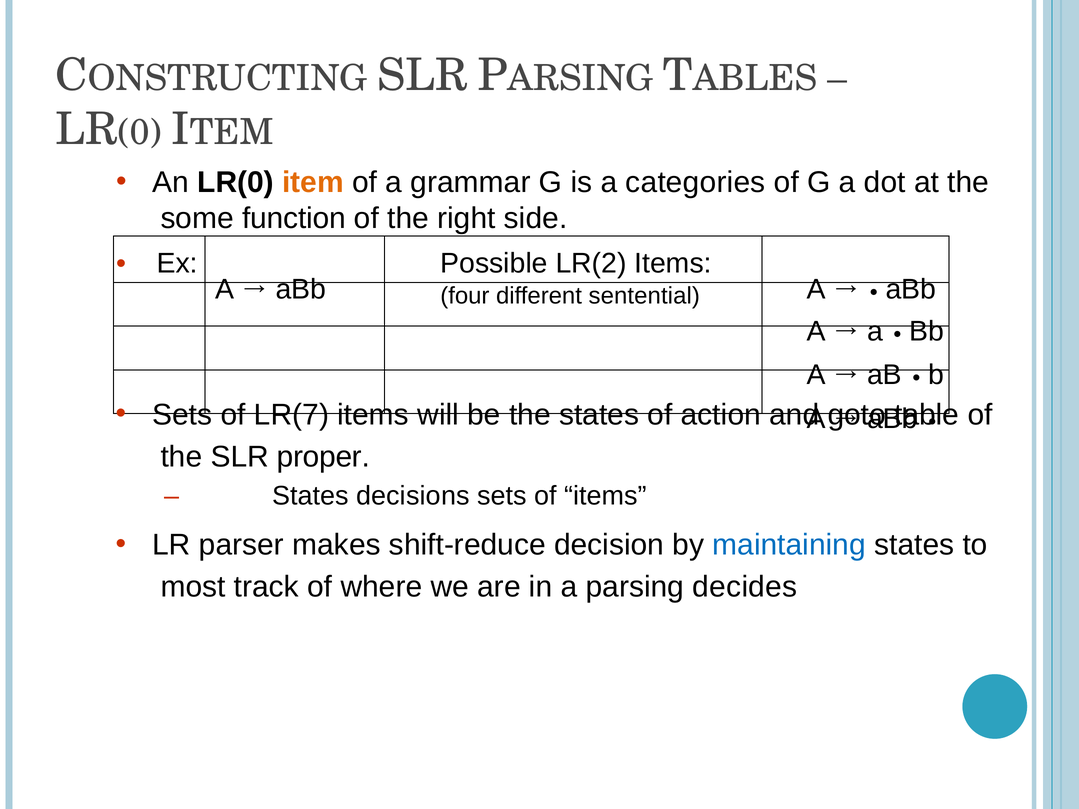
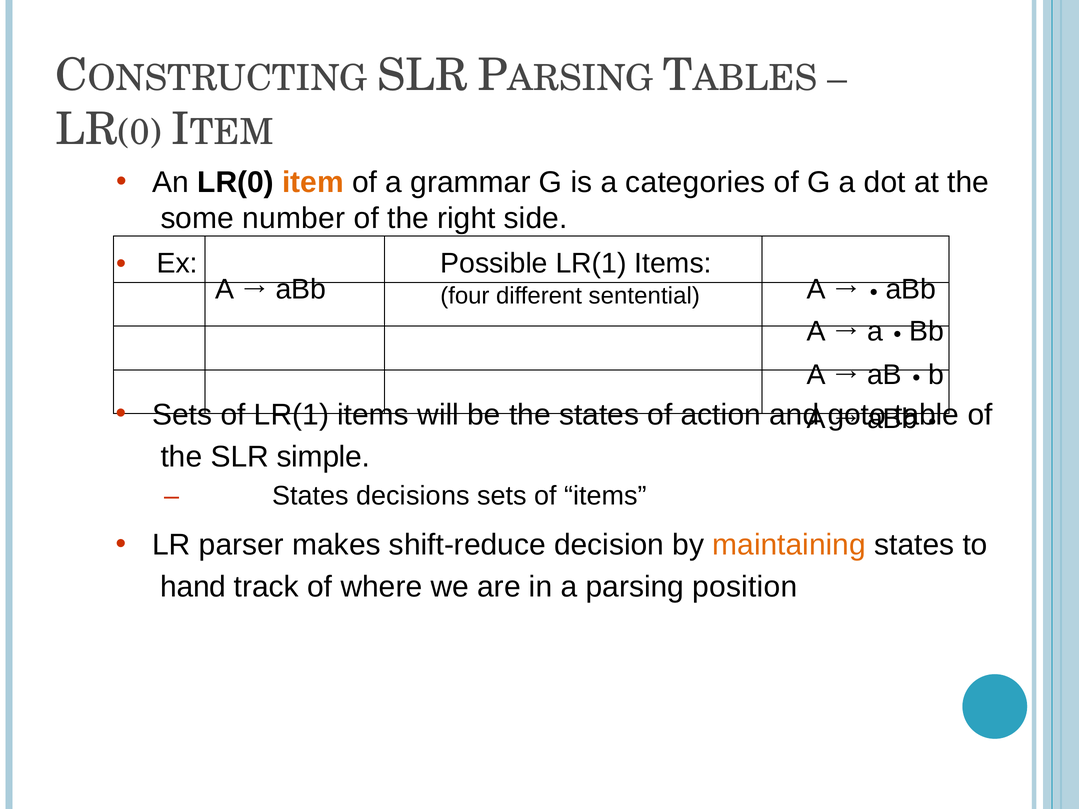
function: function -> number
Possible LR(2: LR(2 -> LR(1
of LR(7: LR(7 -> LR(1
proper: proper -> simple
maintaining colour: blue -> orange
most: most -> hand
decides: decides -> position
